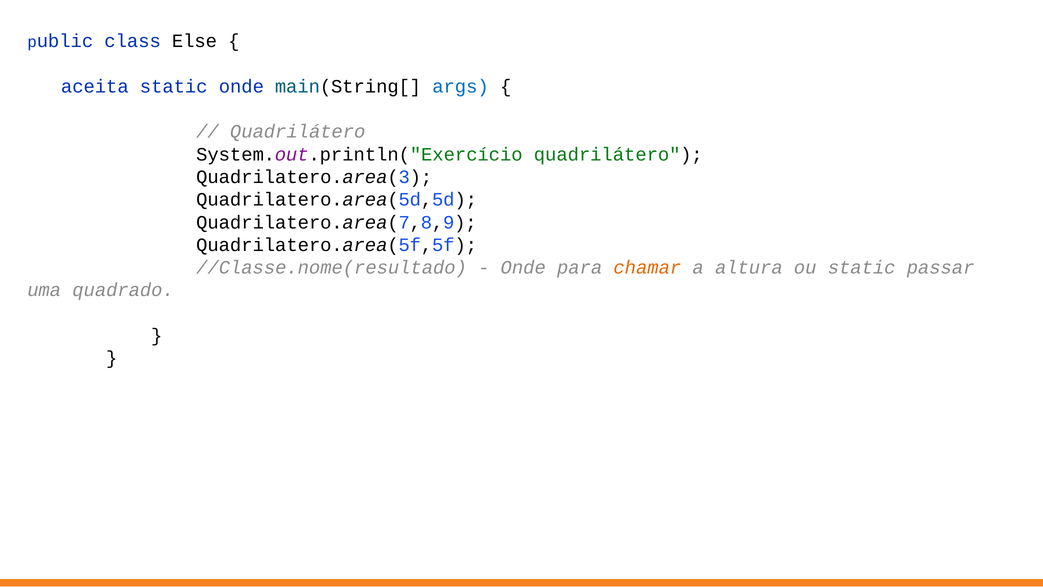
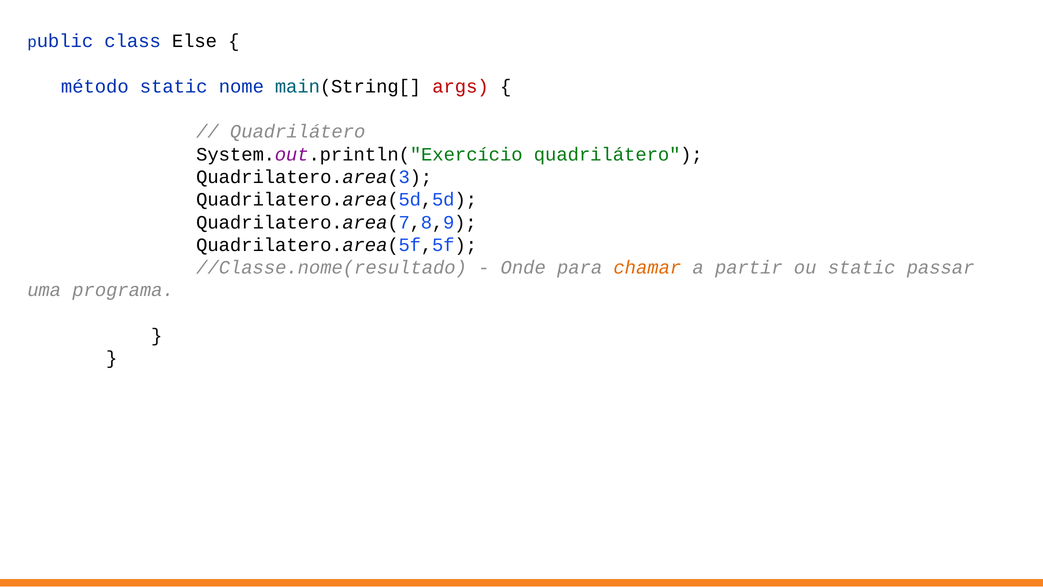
aceita: aceita -> método
static onde: onde -> nome
args colour: blue -> red
altura: altura -> partir
quadrado: quadrado -> programa
